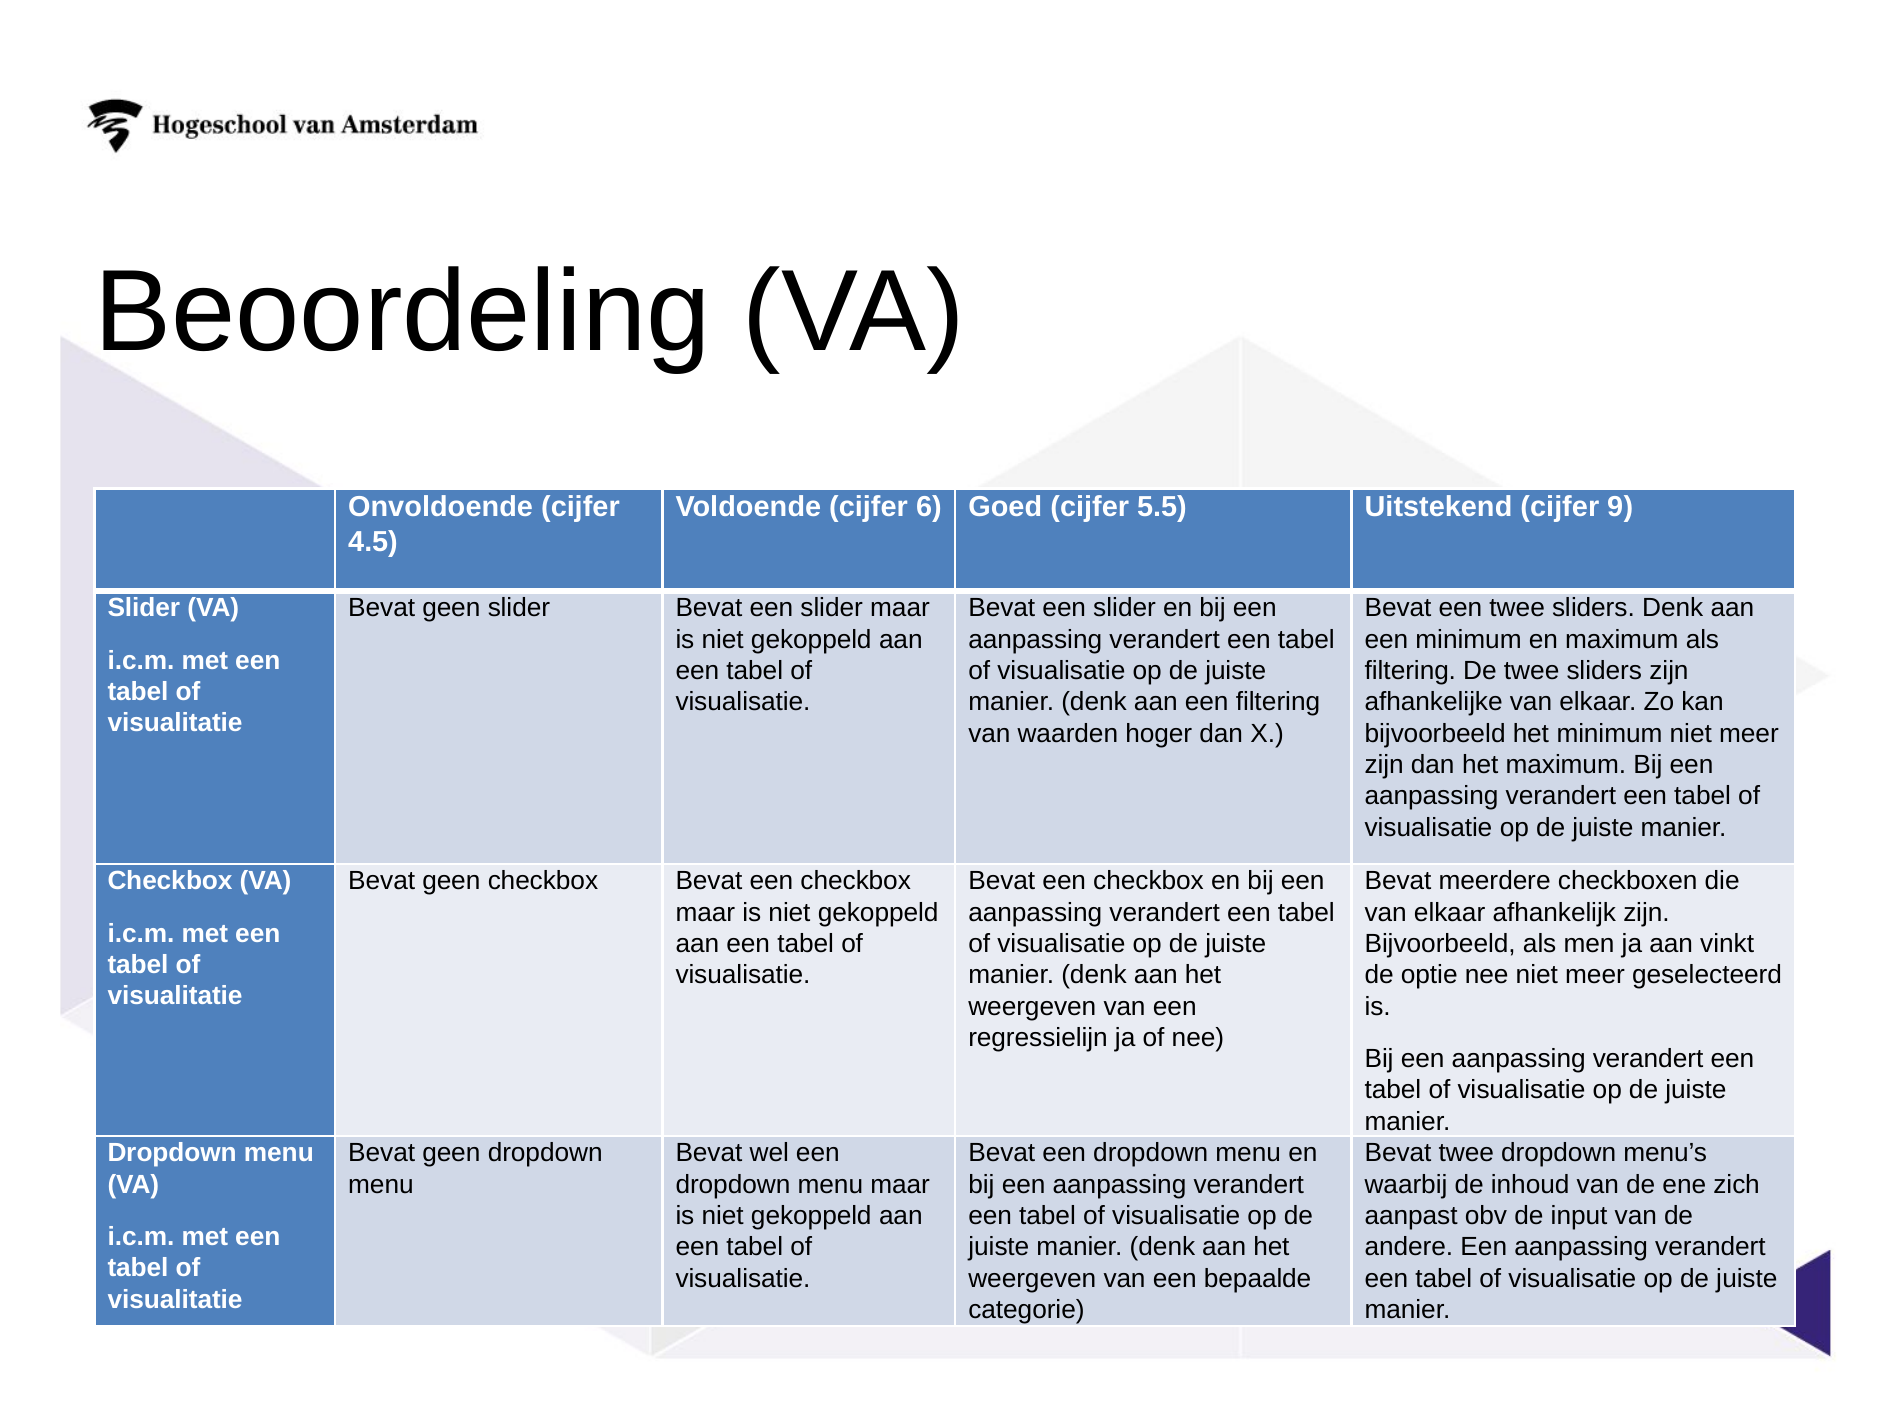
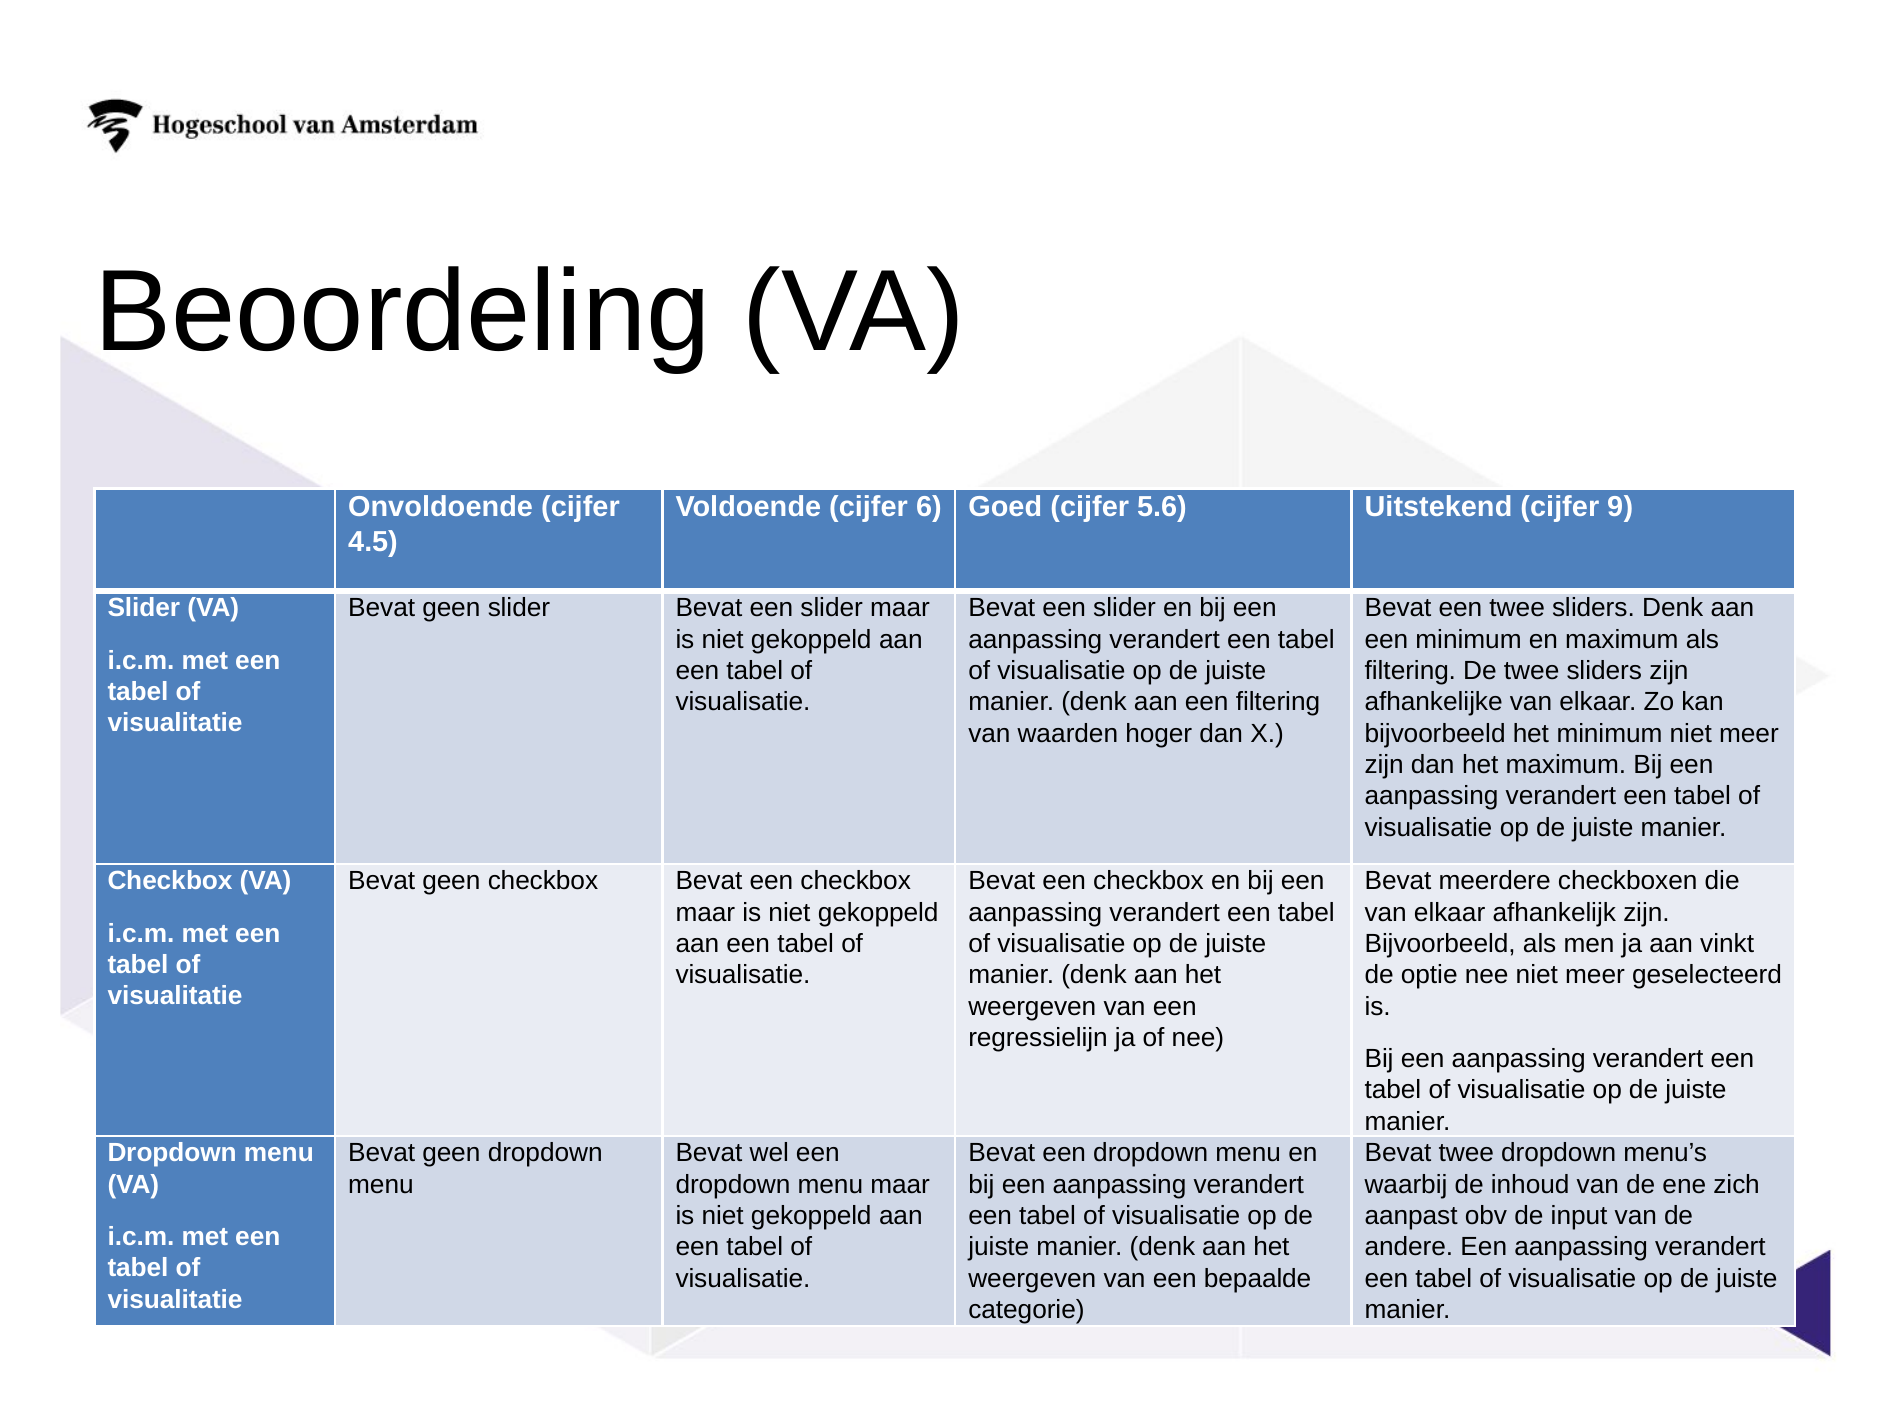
5.5: 5.5 -> 5.6
